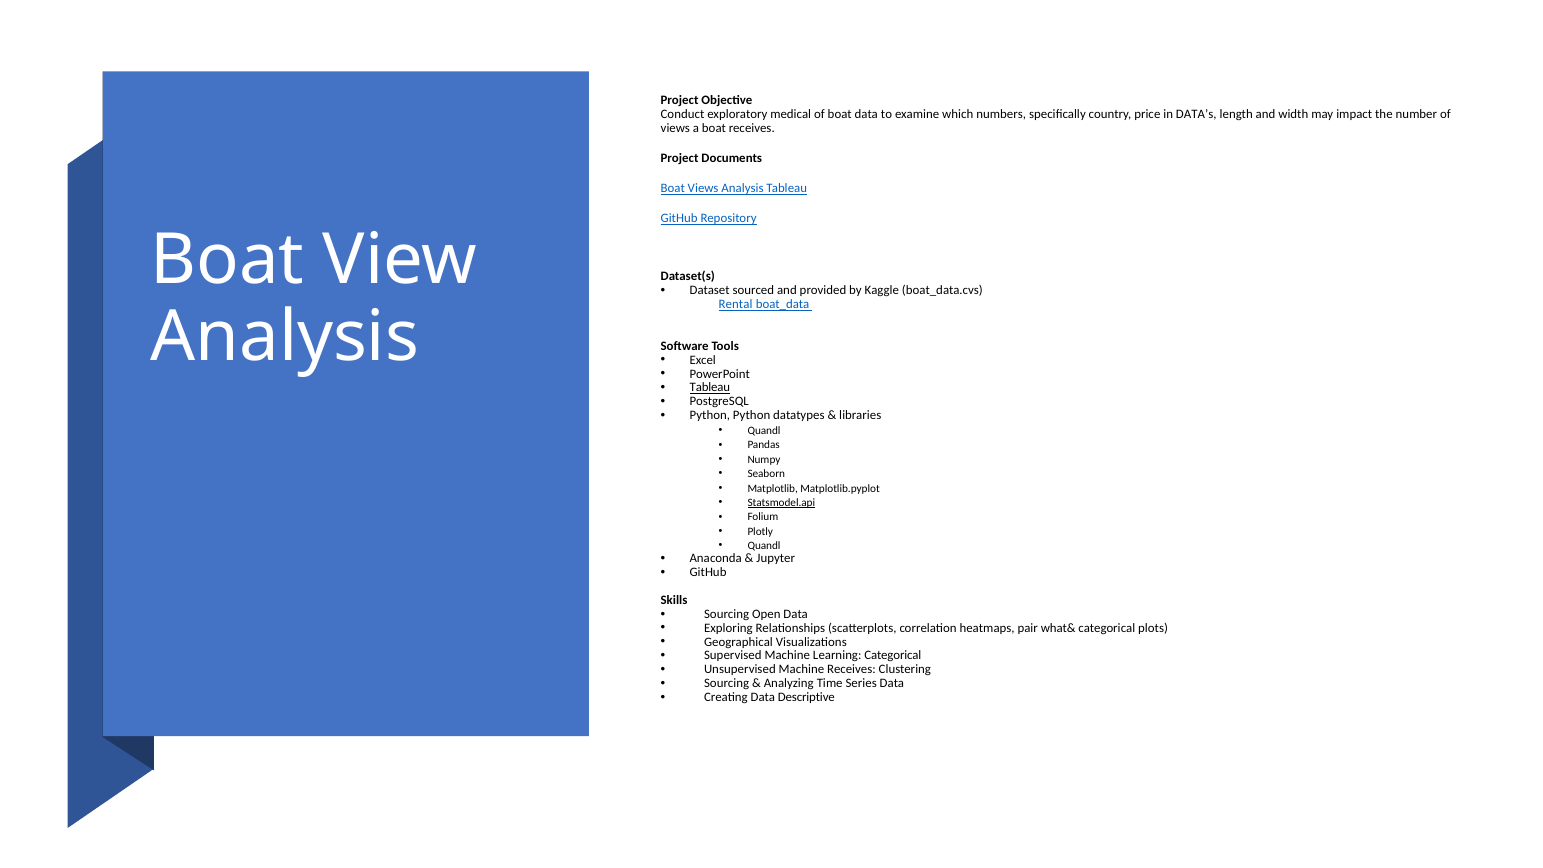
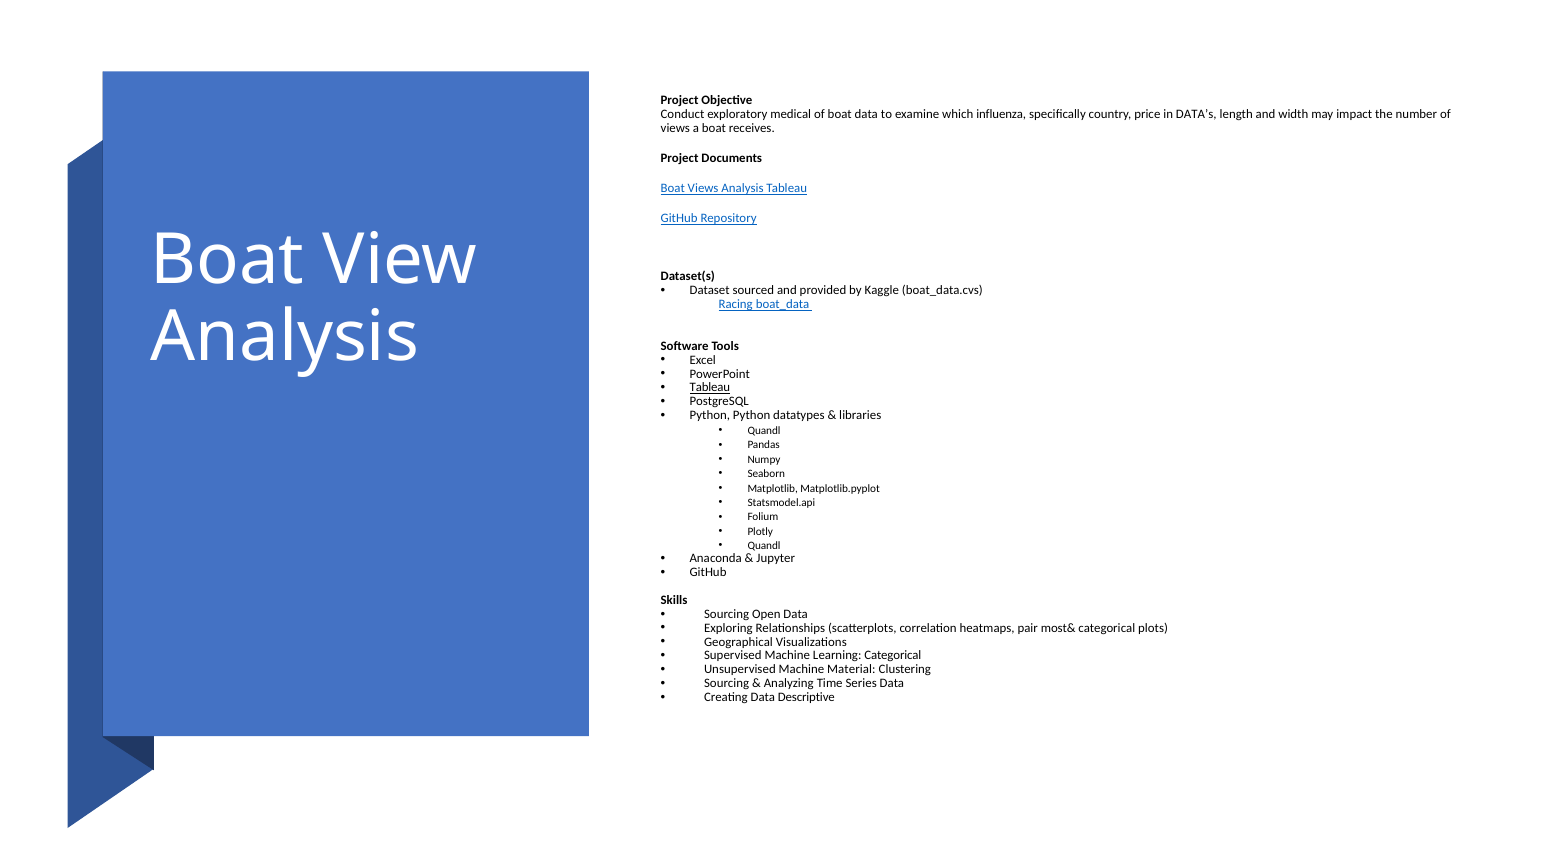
numbers: numbers -> influenza
Rental: Rental -> Racing
Statsmodel.api underline: present -> none
what&: what& -> most&
Machine Receives: Receives -> Material
